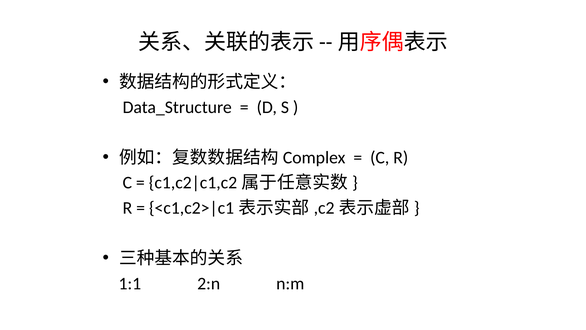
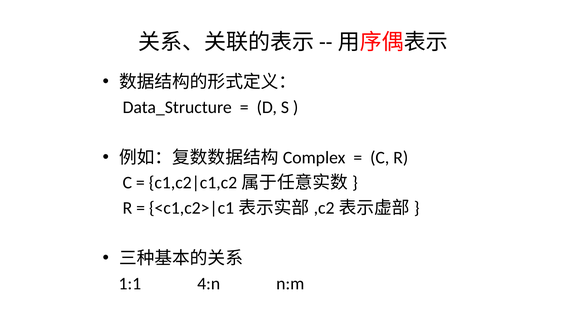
2:n: 2:n -> 4:n
